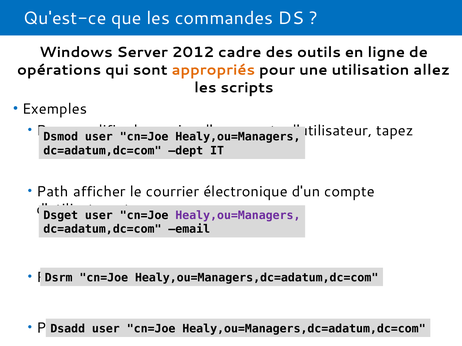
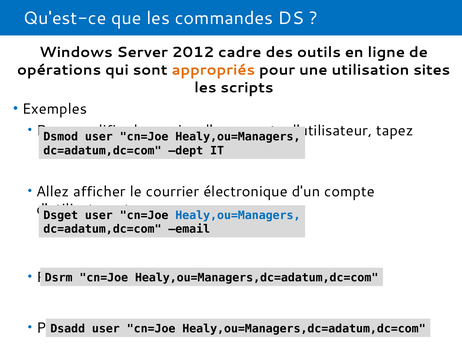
allez: allez -> sites
Path: Path -> Allez
Healy,ou=Managers at (238, 216) colour: purple -> blue
